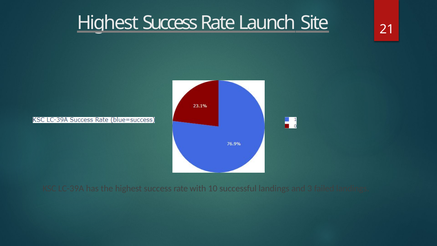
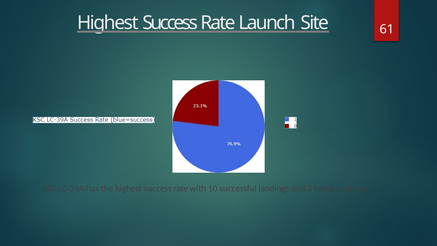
21: 21 -> 61
